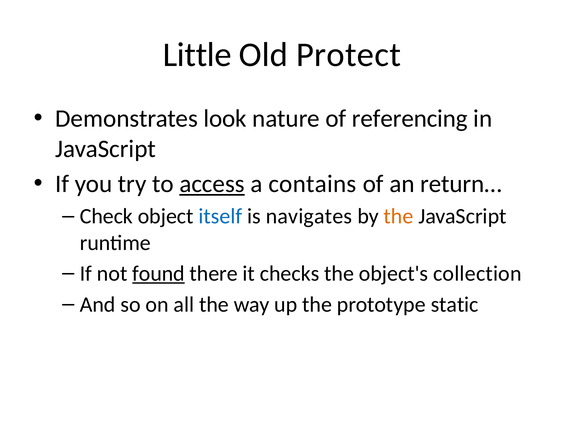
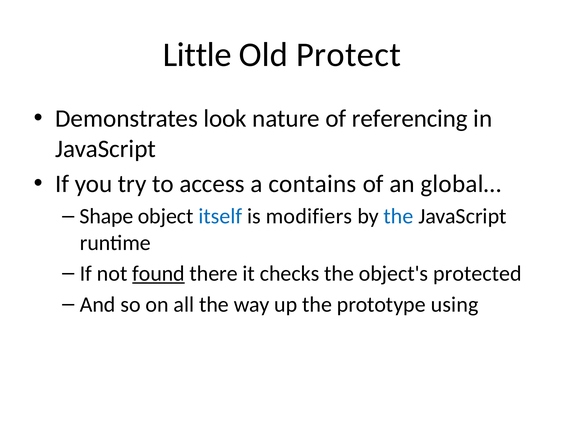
access underline: present -> none
return…: return… -> global…
Check: Check -> Shape
navigates: navigates -> modifiers
the at (399, 216) colour: orange -> blue
collection: collection -> protected
static: static -> using
